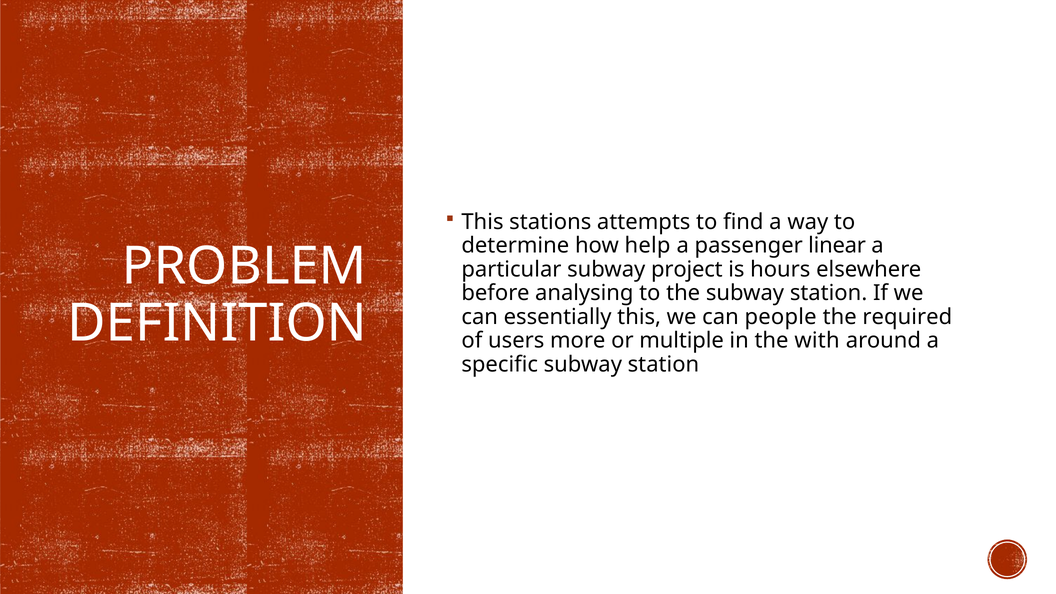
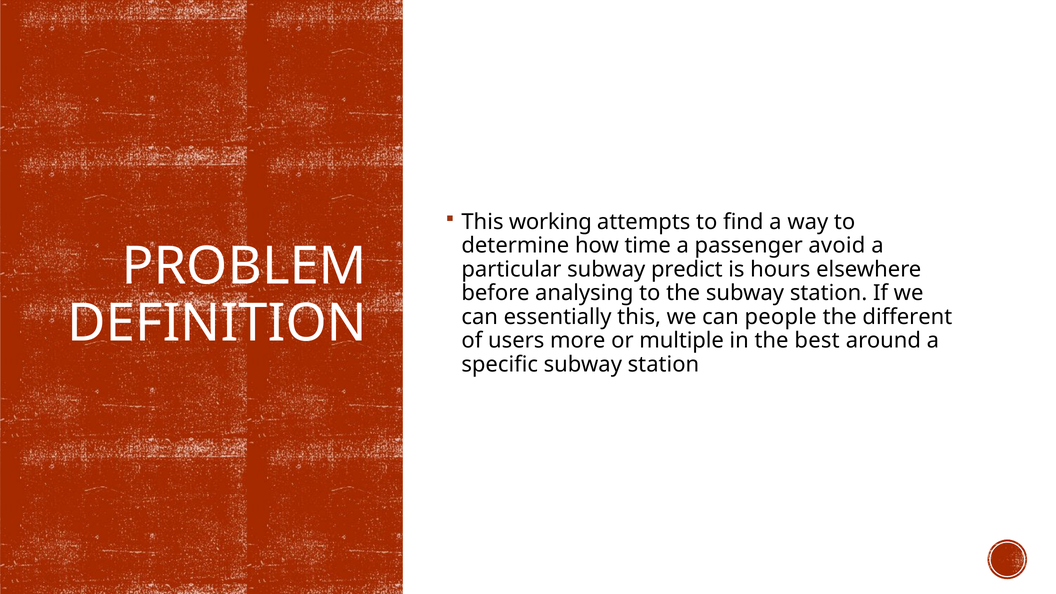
stations: stations -> working
help: help -> time
linear: linear -> avoid
project: project -> predict
required: required -> different
with: with -> best
